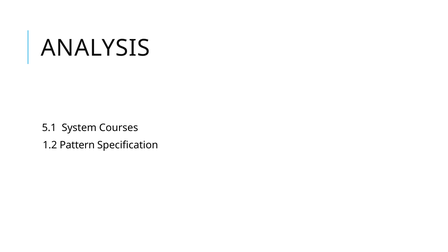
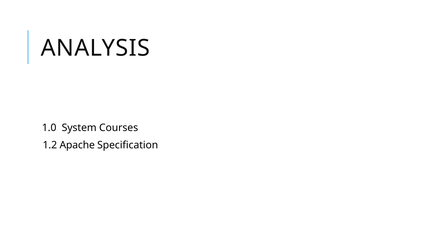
5.1: 5.1 -> 1.0
Pattern: Pattern -> Apache
